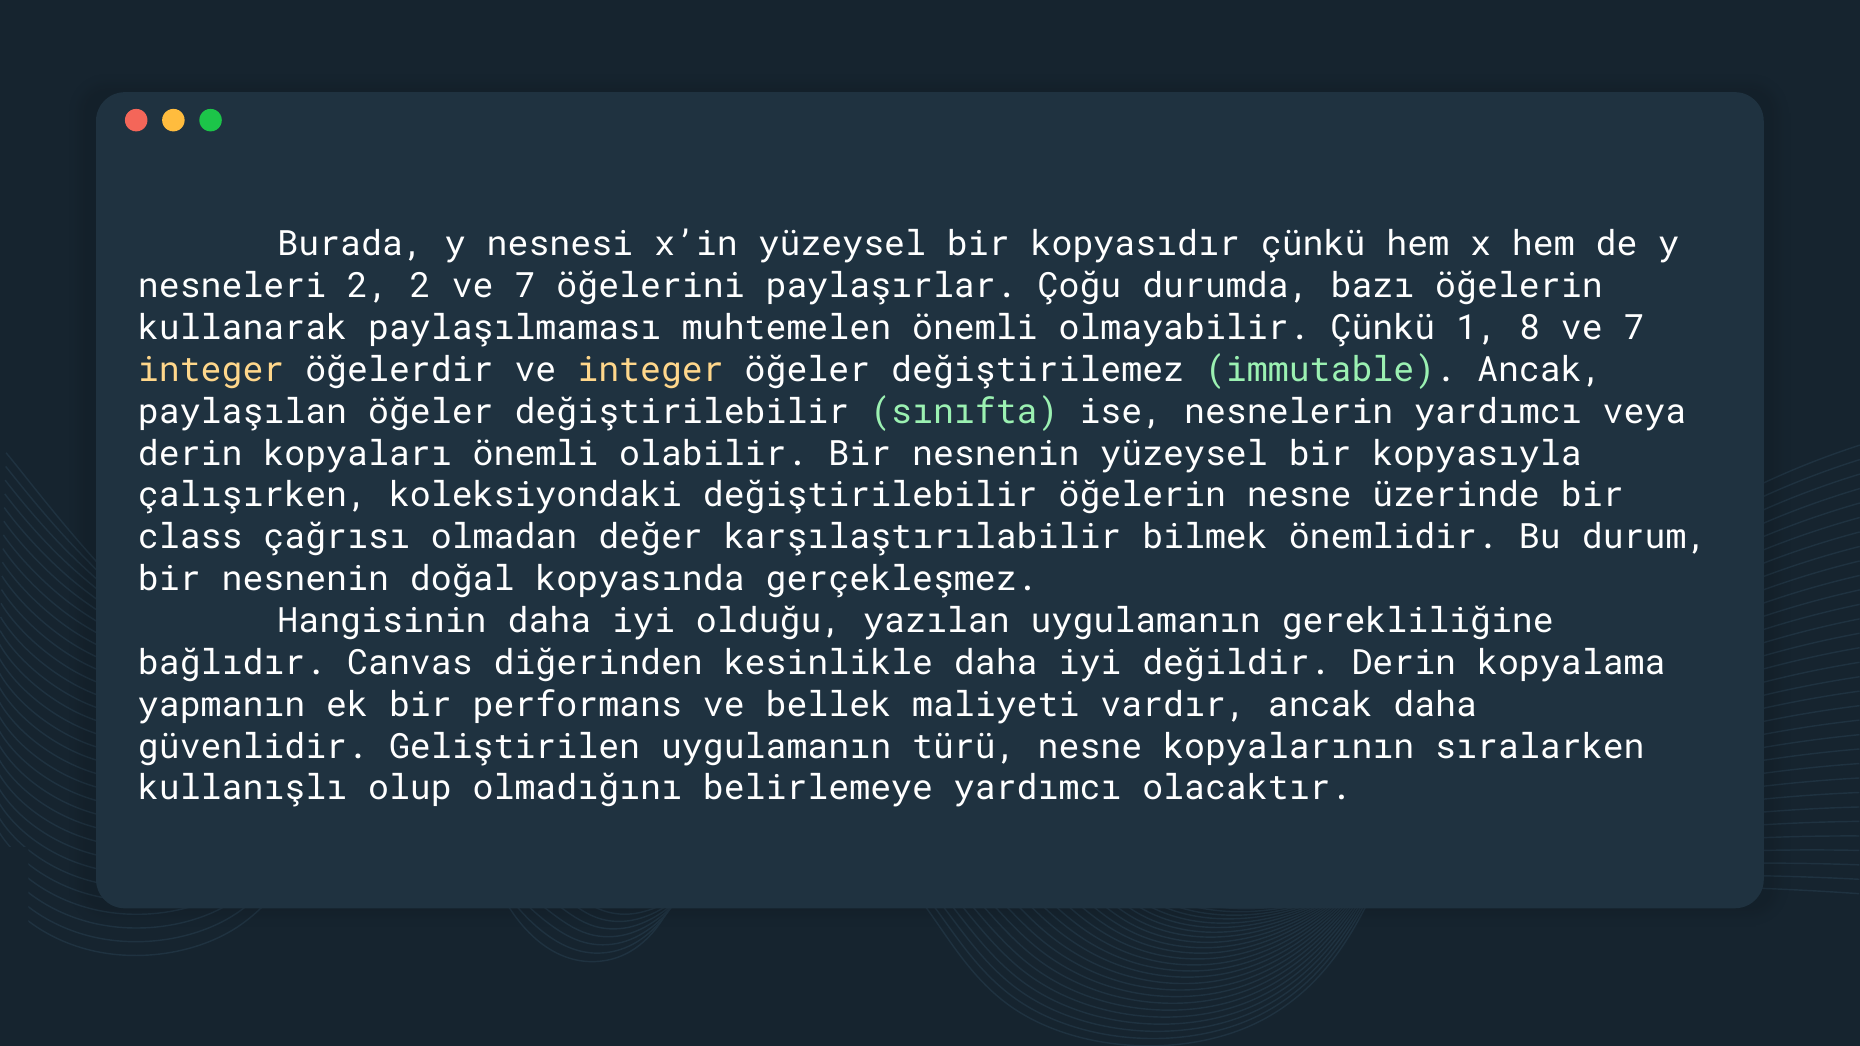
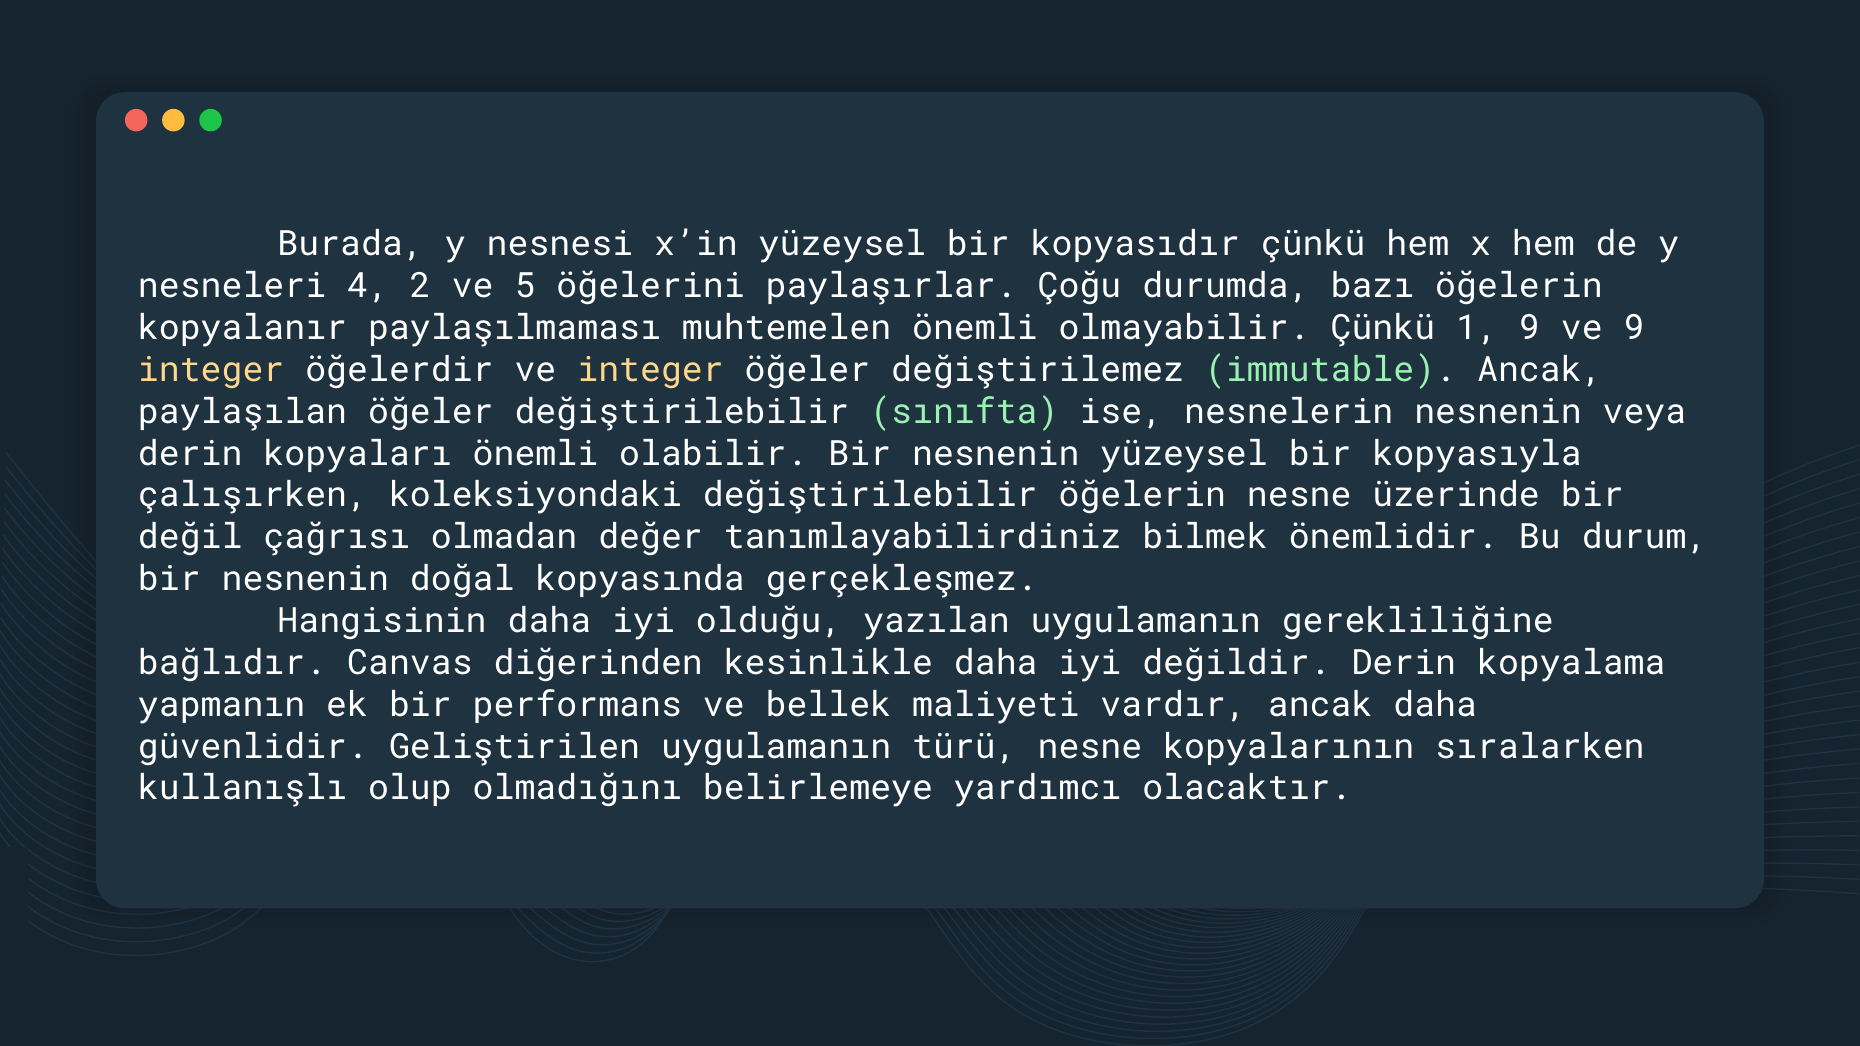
nesneleri 2: 2 -> 4
2 ve 7: 7 -> 5
kullanarak: kullanarak -> kopyalanır
1 8: 8 -> 9
7 at (1634, 328): 7 -> 9
nesnelerin yardımcı: yardımcı -> nesnenin
class: class -> değil
karşılaştırılabilir: karşılaştırılabilir -> tanımlayabilirdiniz
